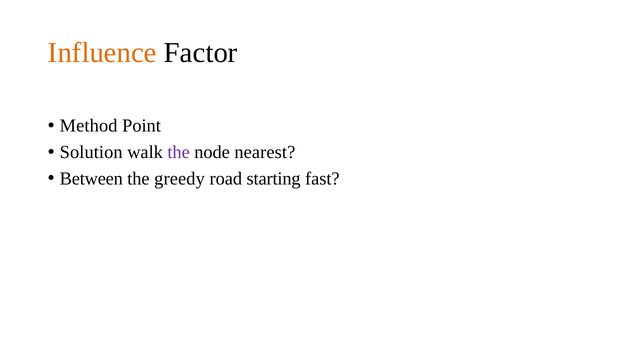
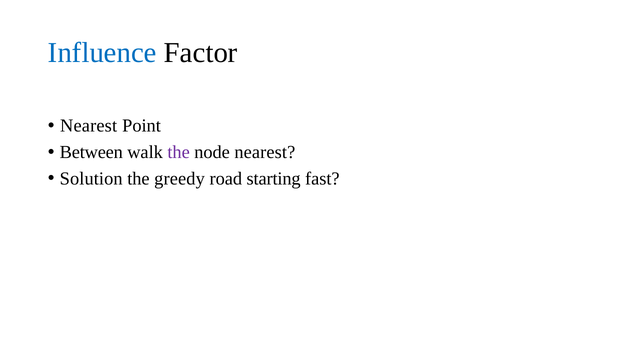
Influence colour: orange -> blue
Method at (89, 126): Method -> Nearest
Solution: Solution -> Between
Between: Between -> Solution
